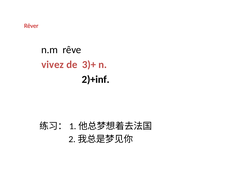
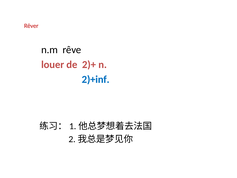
vivez: vivez -> louer
3)+: 3)+ -> 2)+
2)+inf colour: black -> blue
